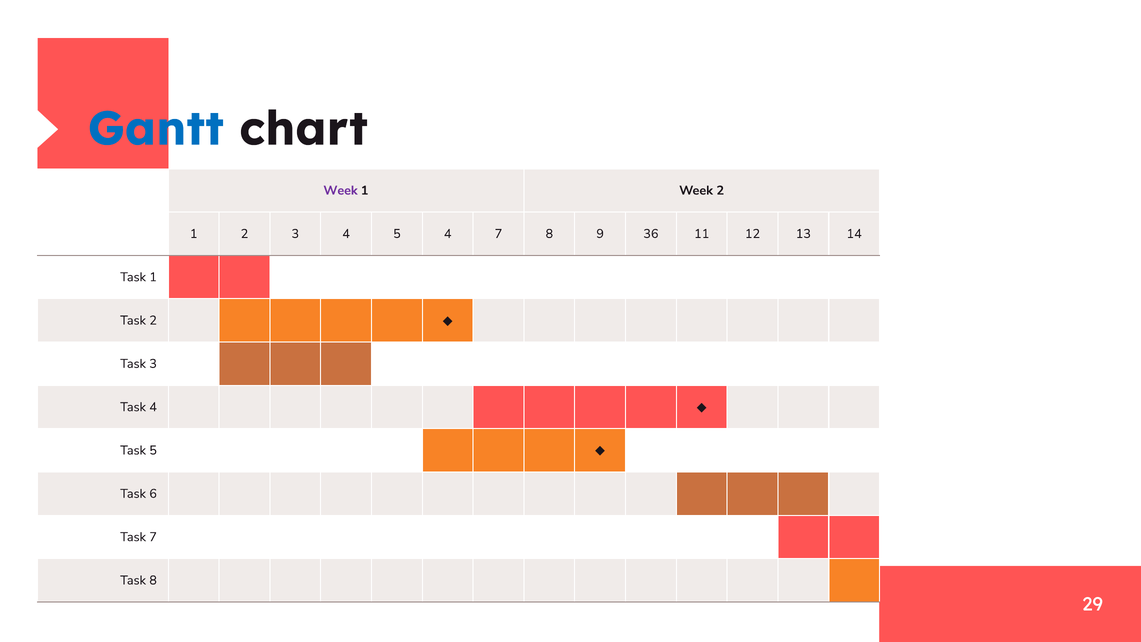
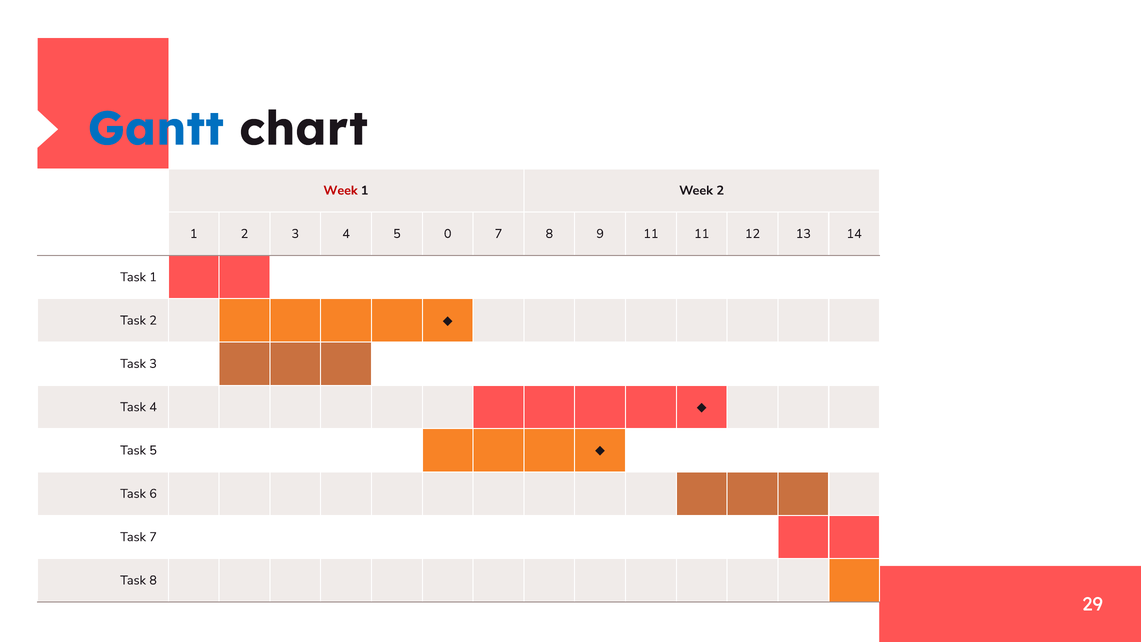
Week at (341, 190) colour: purple -> red
5 4: 4 -> 0
9 36: 36 -> 11
